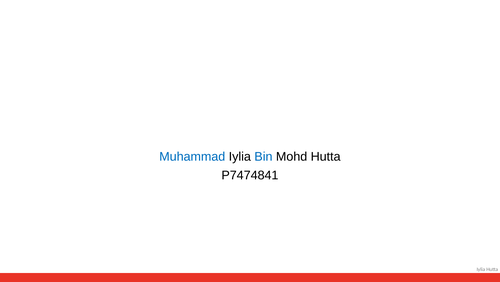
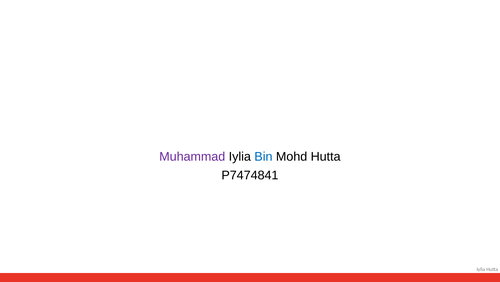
Muhammad colour: blue -> purple
